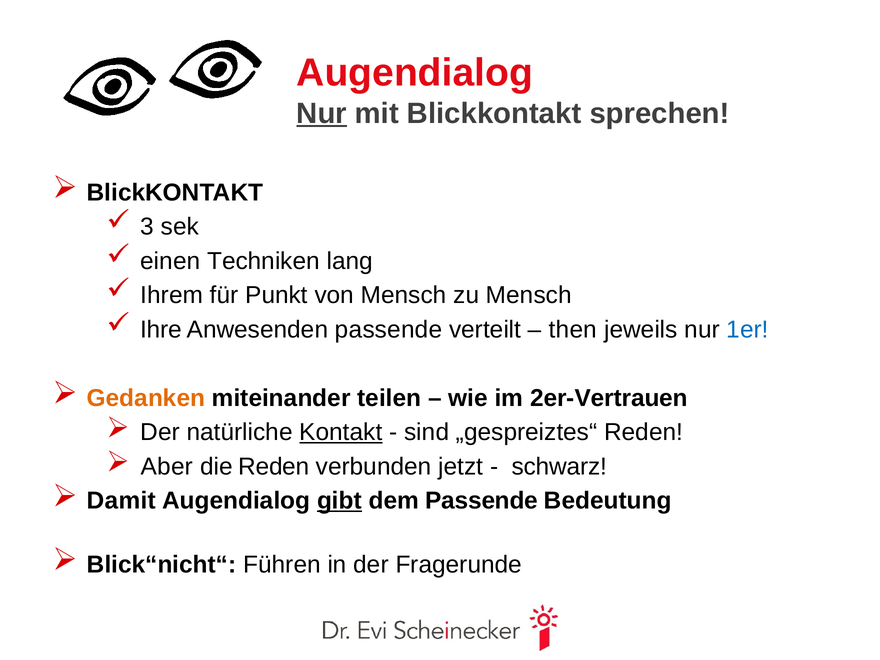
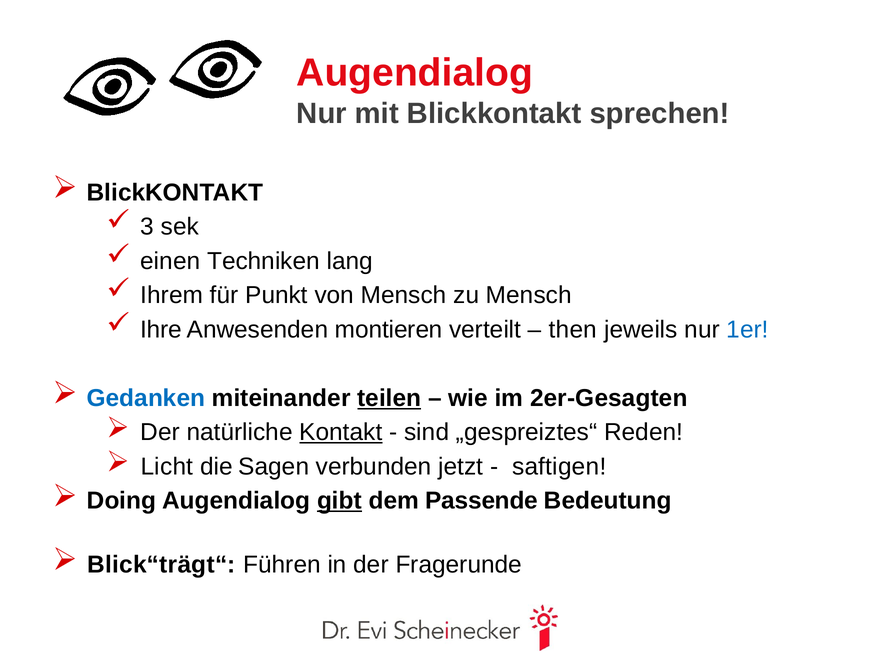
Nur at (322, 113) underline: present -> none
Anwesenden passende: passende -> montieren
Gedanken colour: orange -> blue
teilen underline: none -> present
2er-Vertrauen: 2er-Vertrauen -> 2er-Gesagten
Aber: Aber -> Licht
die Reden: Reden -> Sagen
schwarz: schwarz -> saftigen
Damit: Damit -> Doing
Blick“nicht“: Blick“nicht“ -> Blick“trägt“
